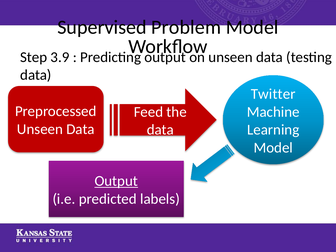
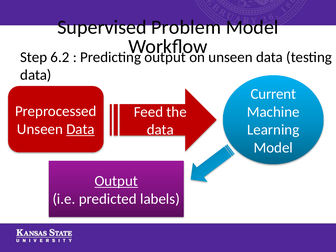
3.9: 3.9 -> 6.2
Twitter: Twitter -> Current
Data at (80, 129) underline: none -> present
